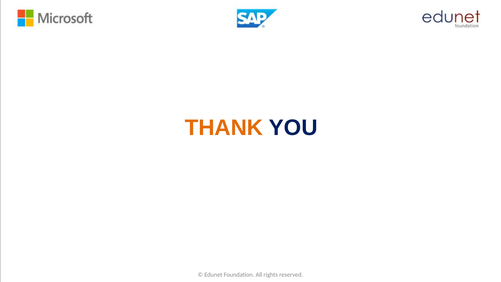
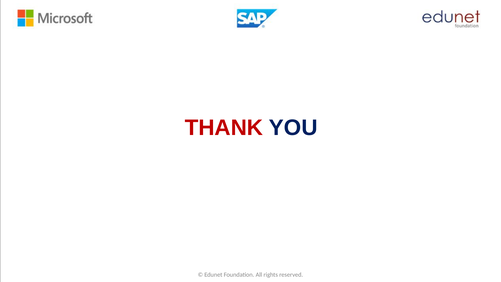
THANK colour: orange -> red
